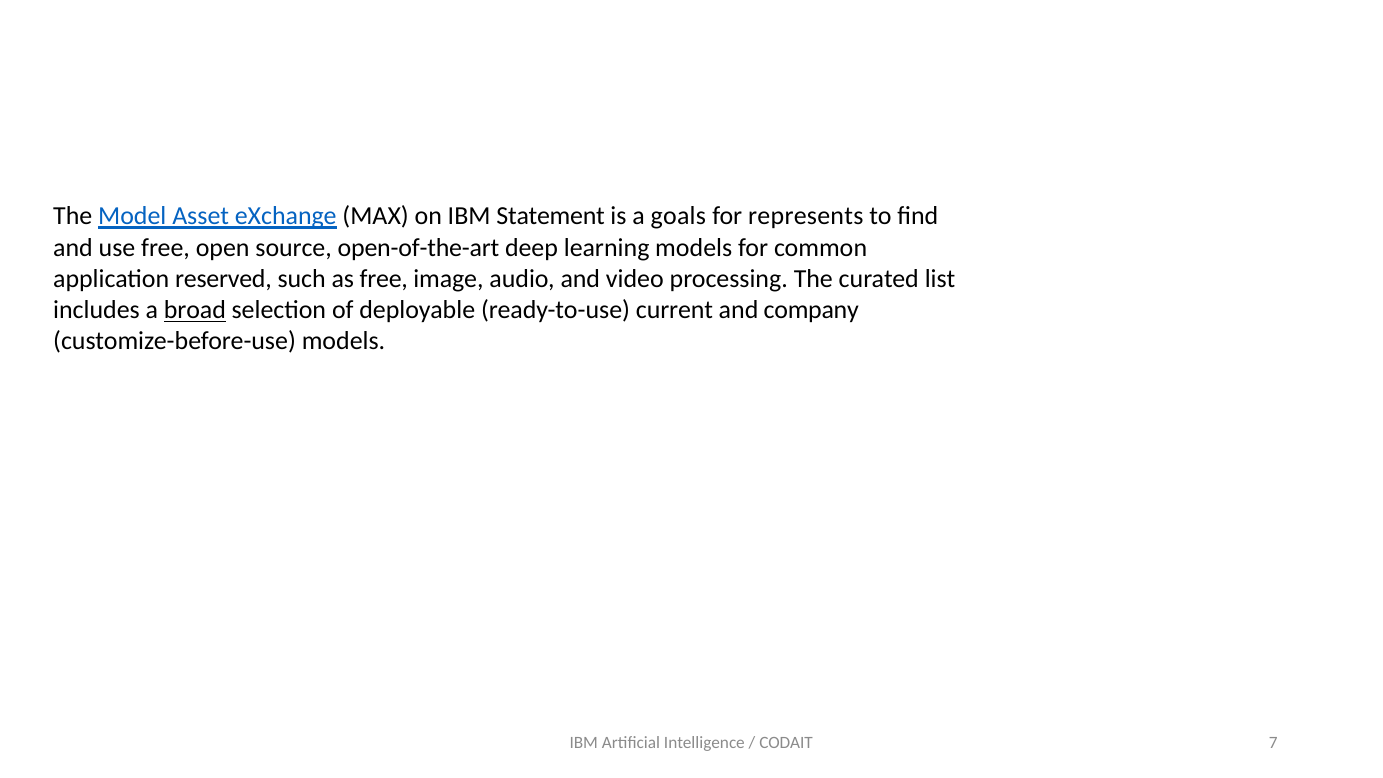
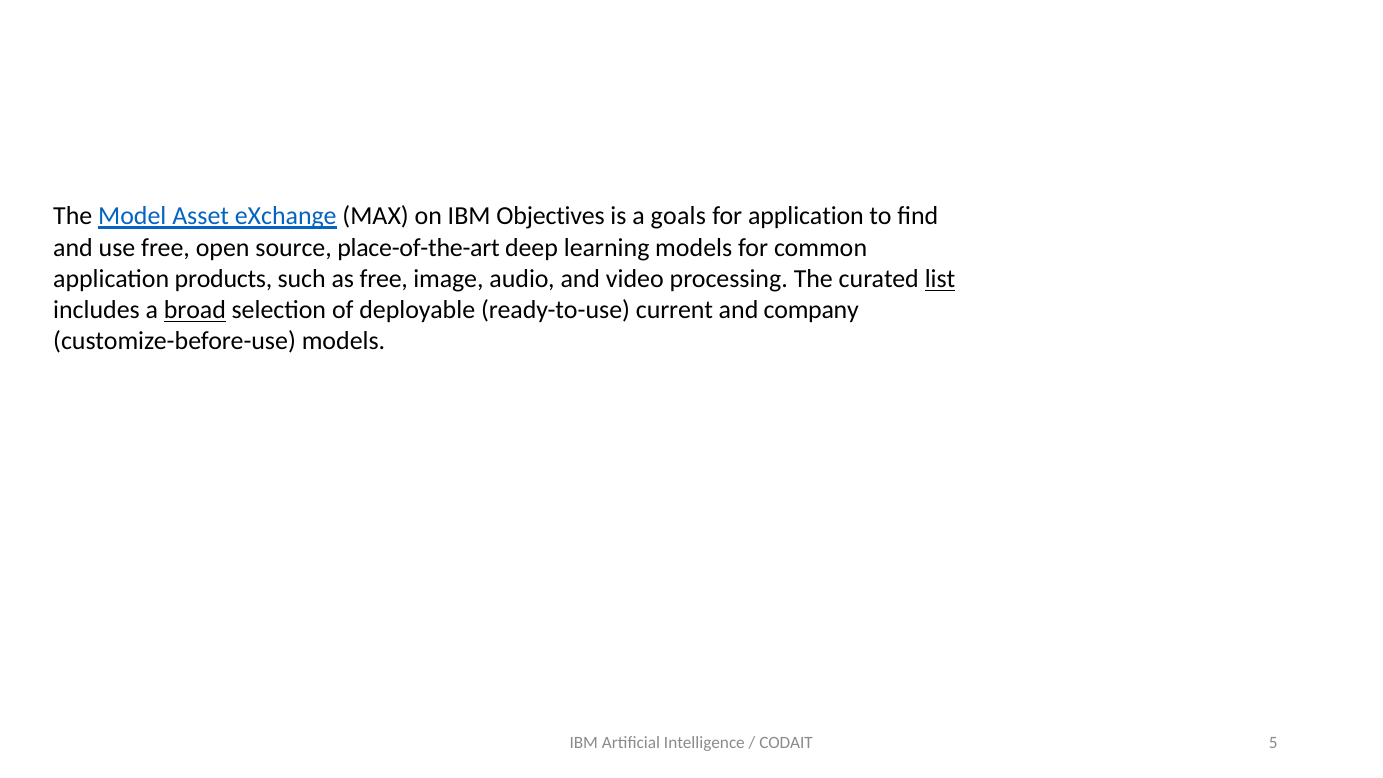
Statement: Statement -> Objectives
for represents: represents -> application
open-of-the-art: open-of-the-art -> place-of-the-art
reserved: reserved -> products
list underline: none -> present
7: 7 -> 5
